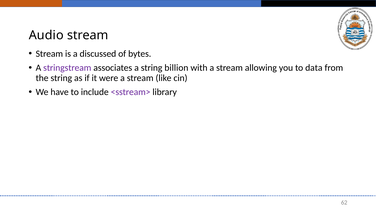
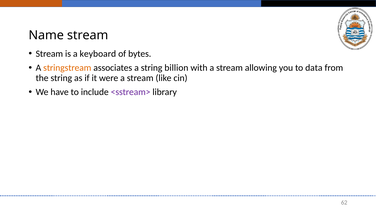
Audio: Audio -> Name
discussed: discussed -> keyboard
stringstream colour: purple -> orange
